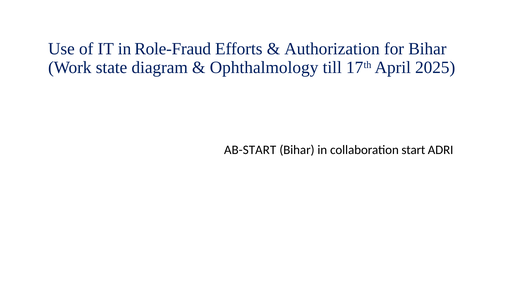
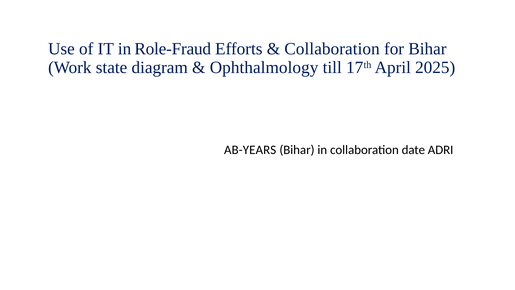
Authorization at (332, 49): Authorization -> Collaboration
AB-START: AB-START -> AB-YEARS
start: start -> date
